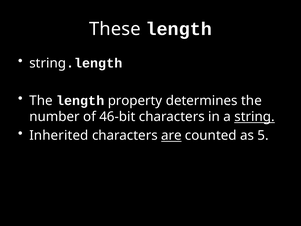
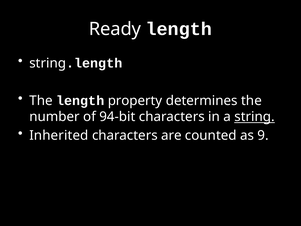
These: These -> Ready
46-bit: 46-bit -> 94-bit
are underline: present -> none
5: 5 -> 9
